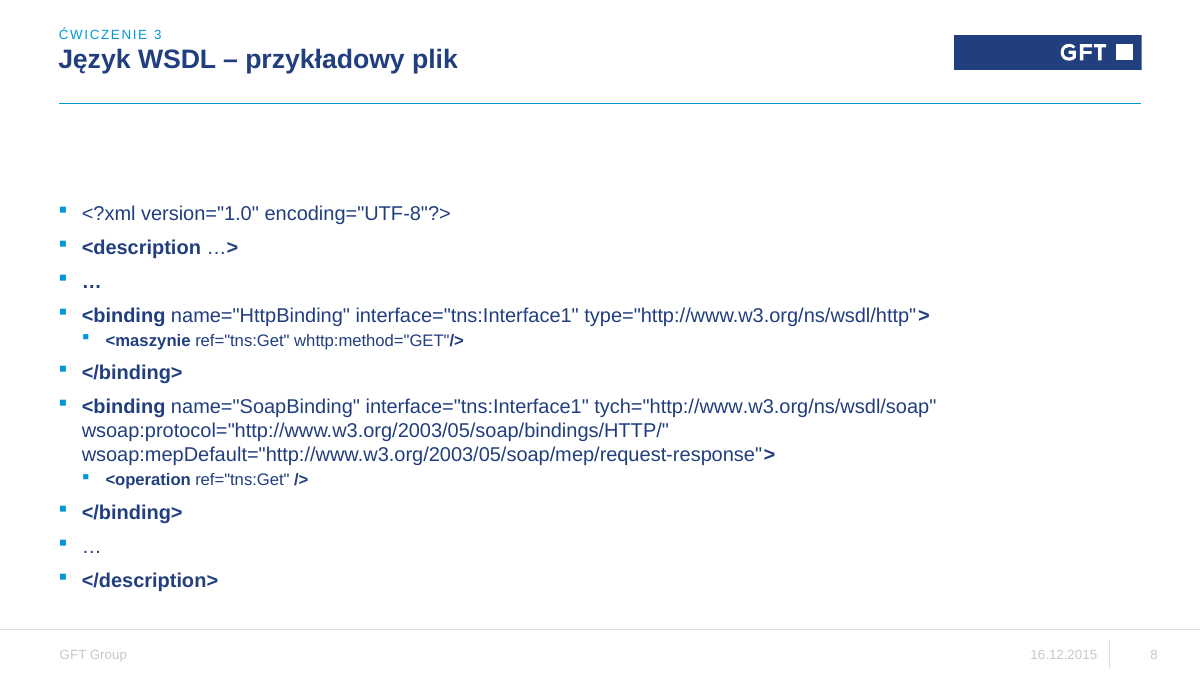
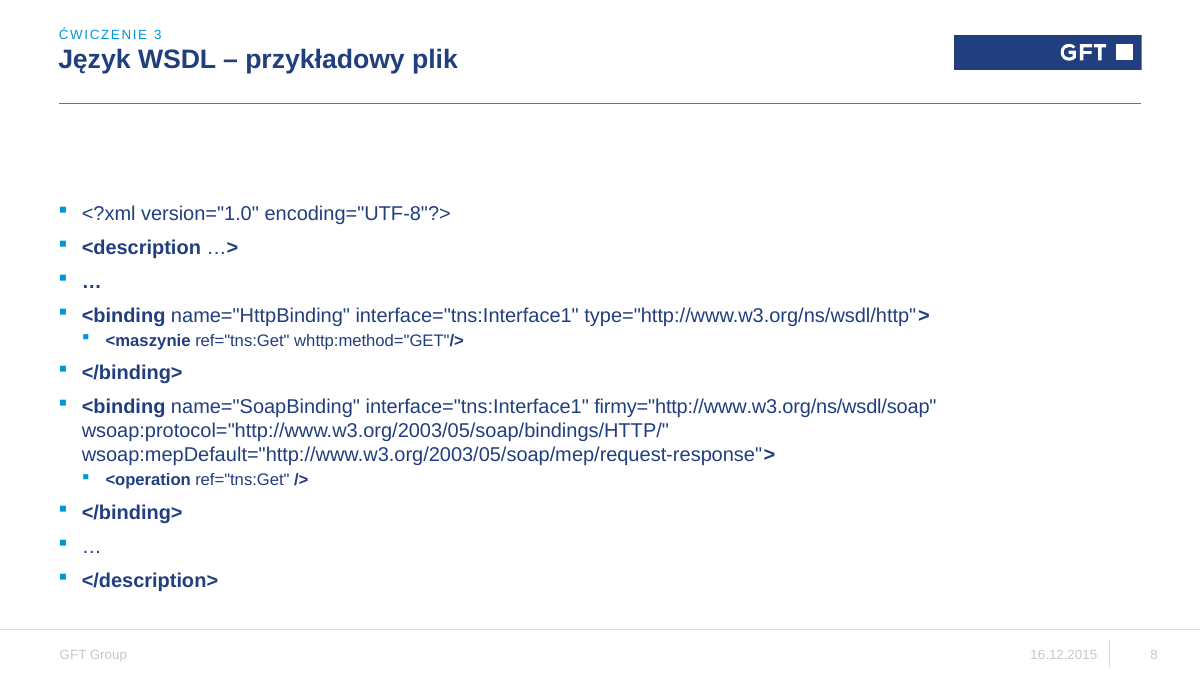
tych="http://www.w3.org/ns/wsdl/soap: tych="http://www.w3.org/ns/wsdl/soap -> firmy="http://www.w3.org/ns/wsdl/soap
